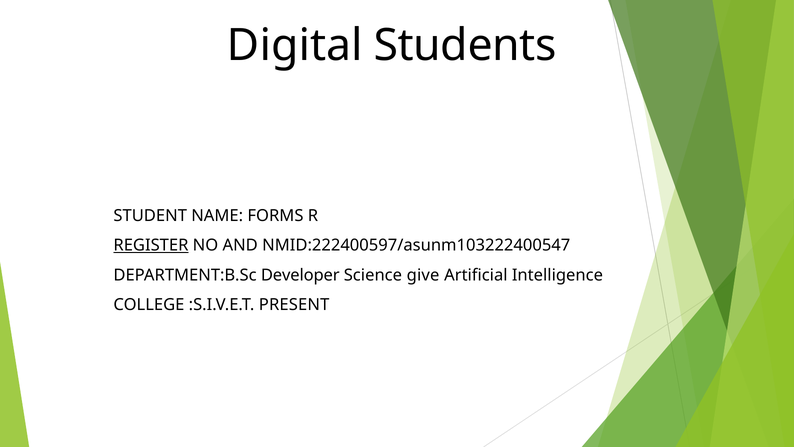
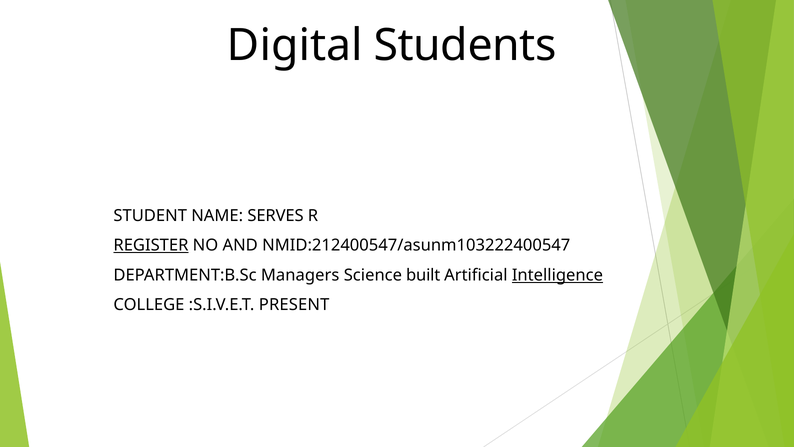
FORMS: FORMS -> SERVES
NMID:222400597/asunm103222400547: NMID:222400597/asunm103222400547 -> NMID:212400547/asunm103222400547
Developer: Developer -> Managers
give: give -> built
Intelligence underline: none -> present
